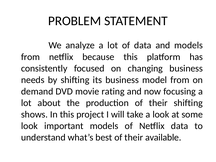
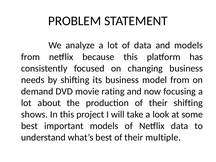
look at (29, 126): look -> best
available: available -> multiple
